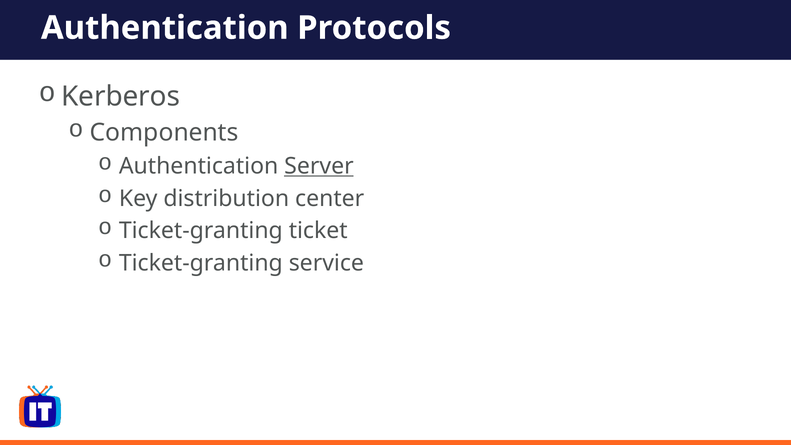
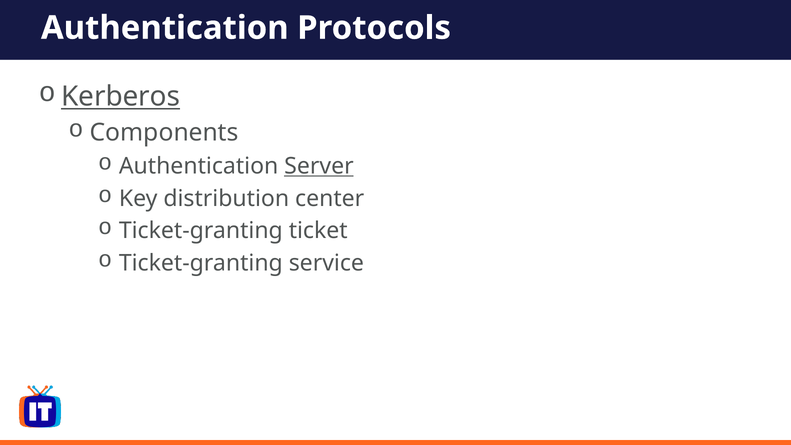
Kerberos underline: none -> present
